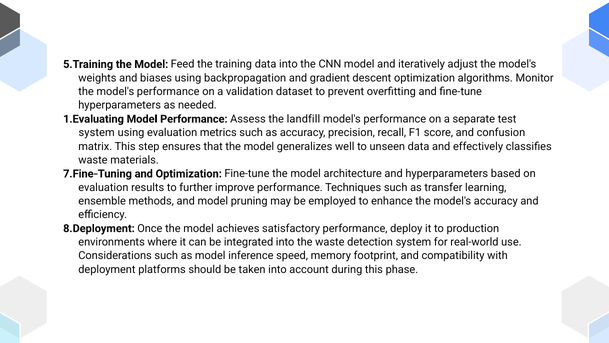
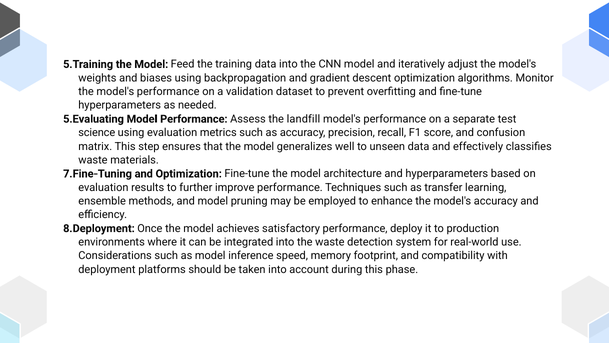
1.Evaluating: 1.Evaluating -> 5.Evaluating
system at (97, 133): system -> science
